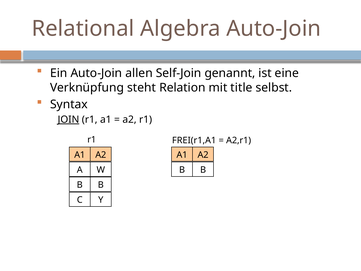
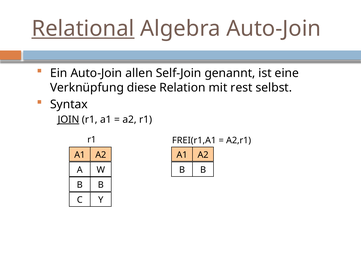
Relational underline: none -> present
steht: steht -> diese
title: title -> rest
